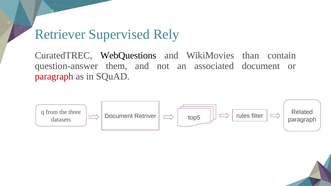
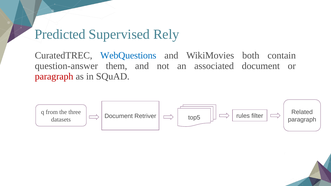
Retriever: Retriever -> Predicted
WebQuestions colour: black -> blue
than: than -> both
